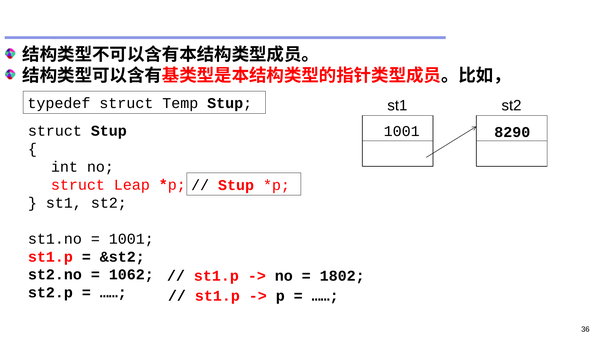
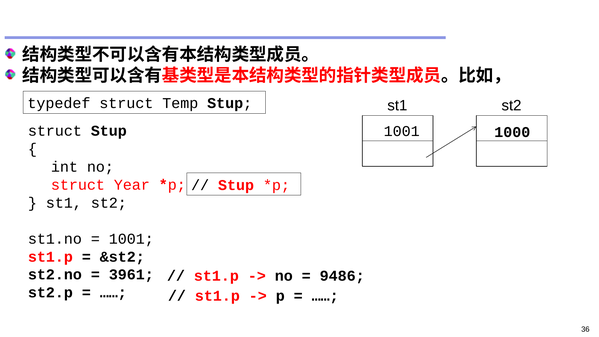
8290: 8290 -> 1000
Leap: Leap -> Year
1062: 1062 -> 3961
1802: 1802 -> 9486
